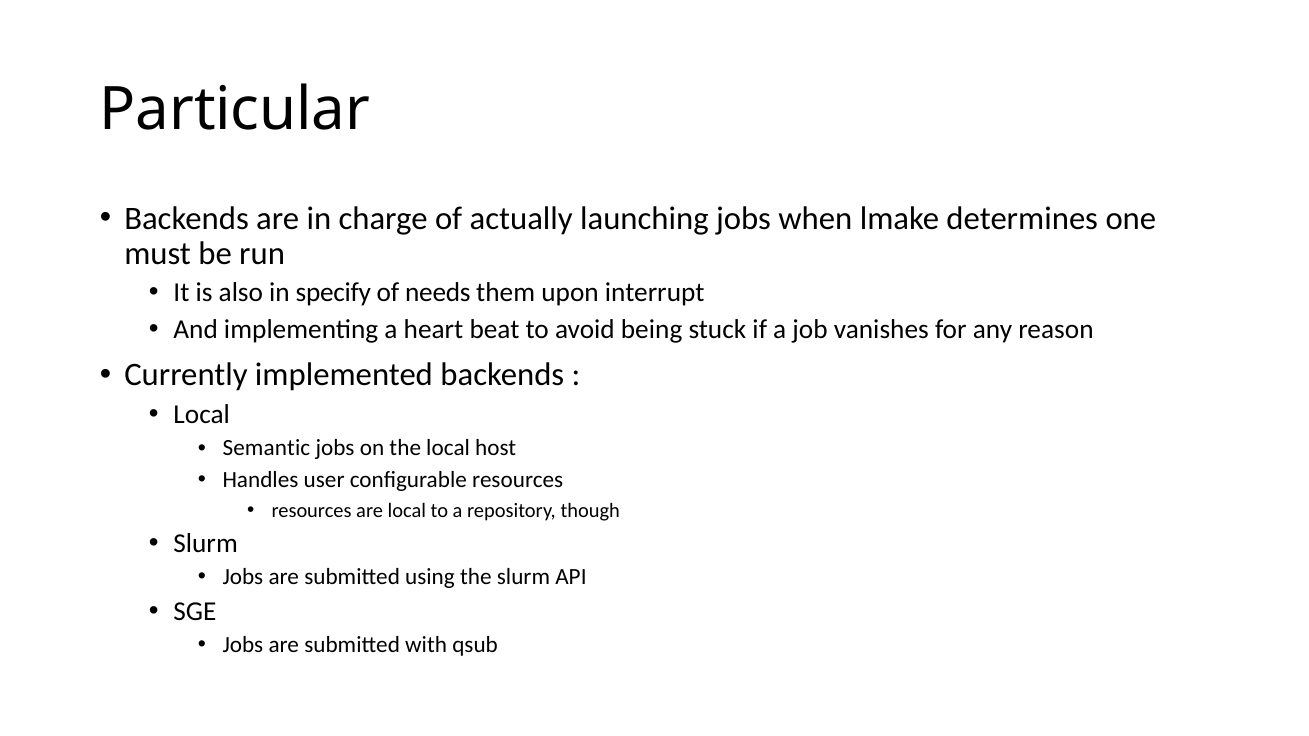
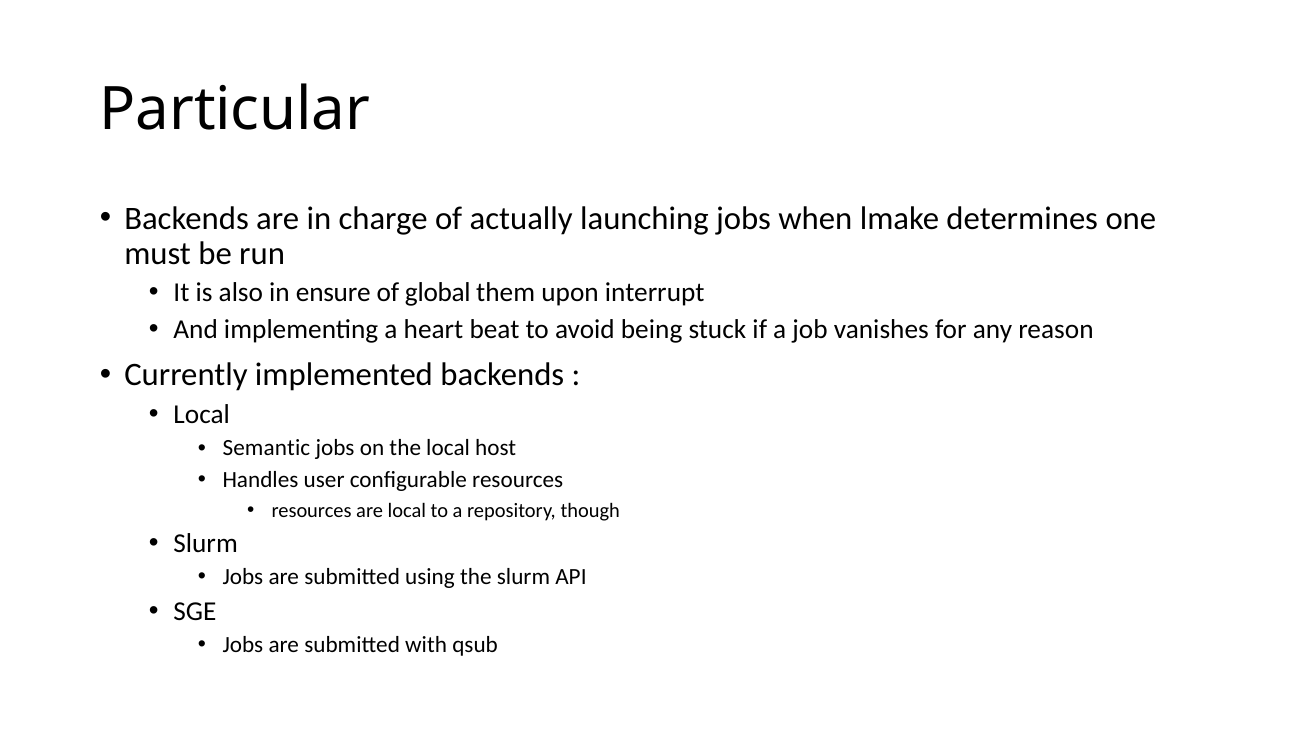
specify: specify -> ensure
needs: needs -> global
